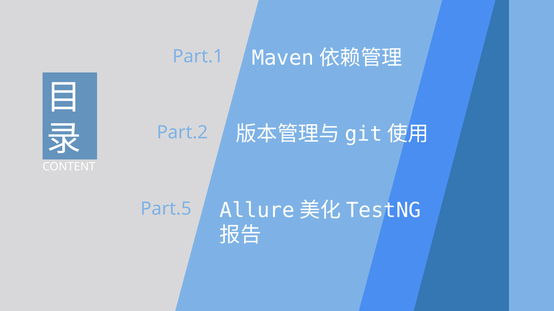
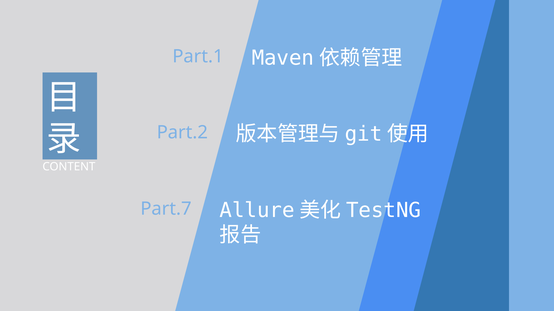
Part.5: Part.5 -> Part.7
